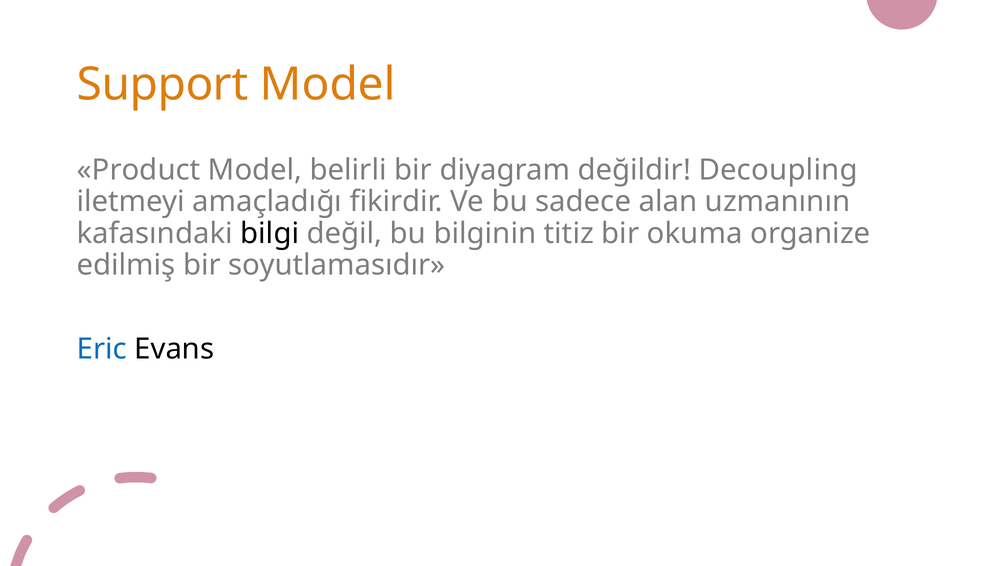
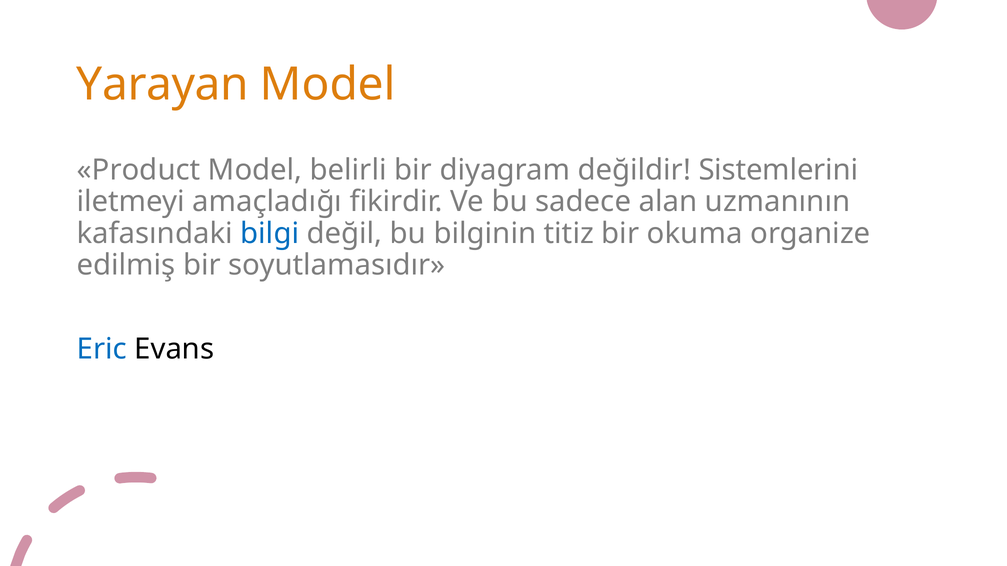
Support: Support -> Yarayan
Decoupling: Decoupling -> Sistemlerini
bilgi colour: black -> blue
